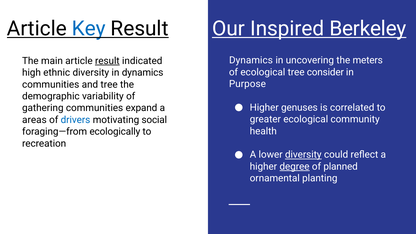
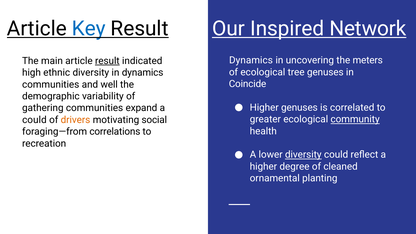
Berkeley: Berkeley -> Network
tree consider: consider -> genuses
Purpose: Purpose -> Coincide
and tree: tree -> well
community underline: none -> present
areas at (34, 120): areas -> could
drivers colour: blue -> orange
ecologically: ecologically -> correlations
degree underline: present -> none
planned: planned -> cleaned
